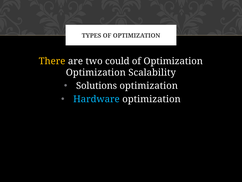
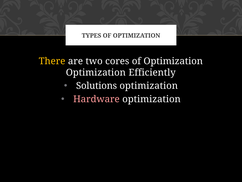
could: could -> cores
Scalability: Scalability -> Efficiently
Hardware colour: light blue -> pink
